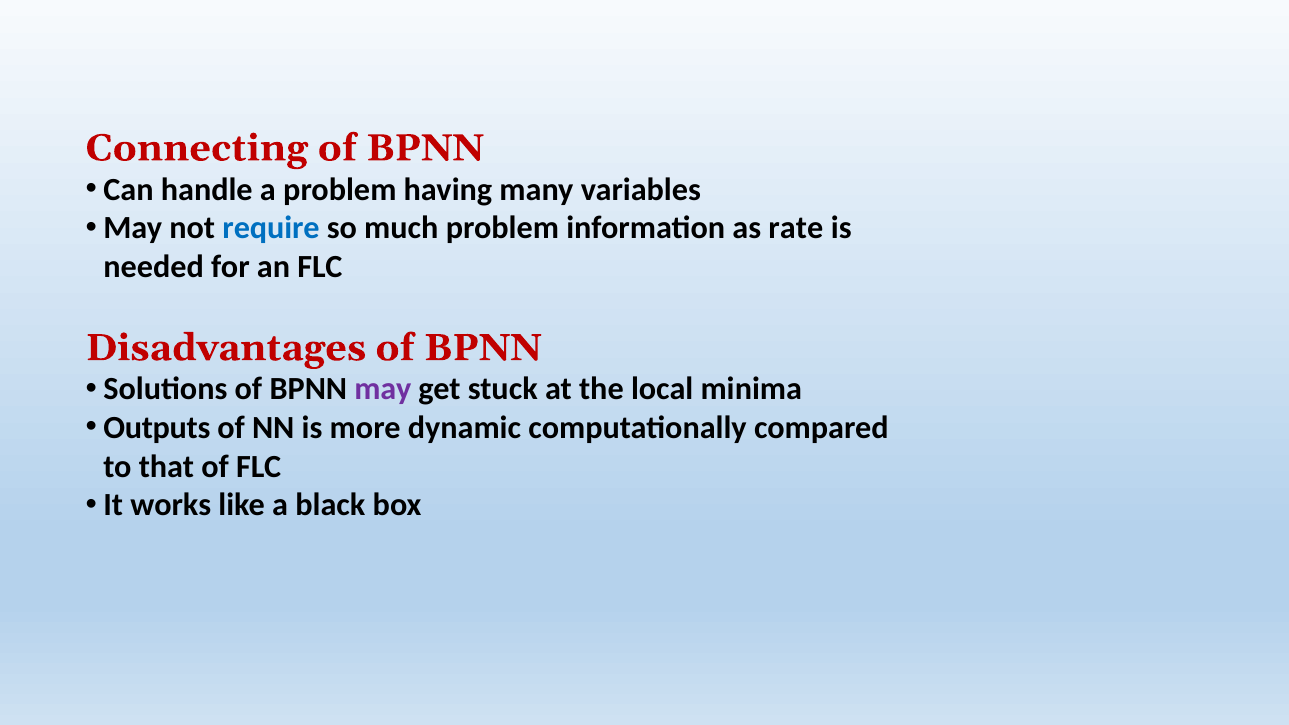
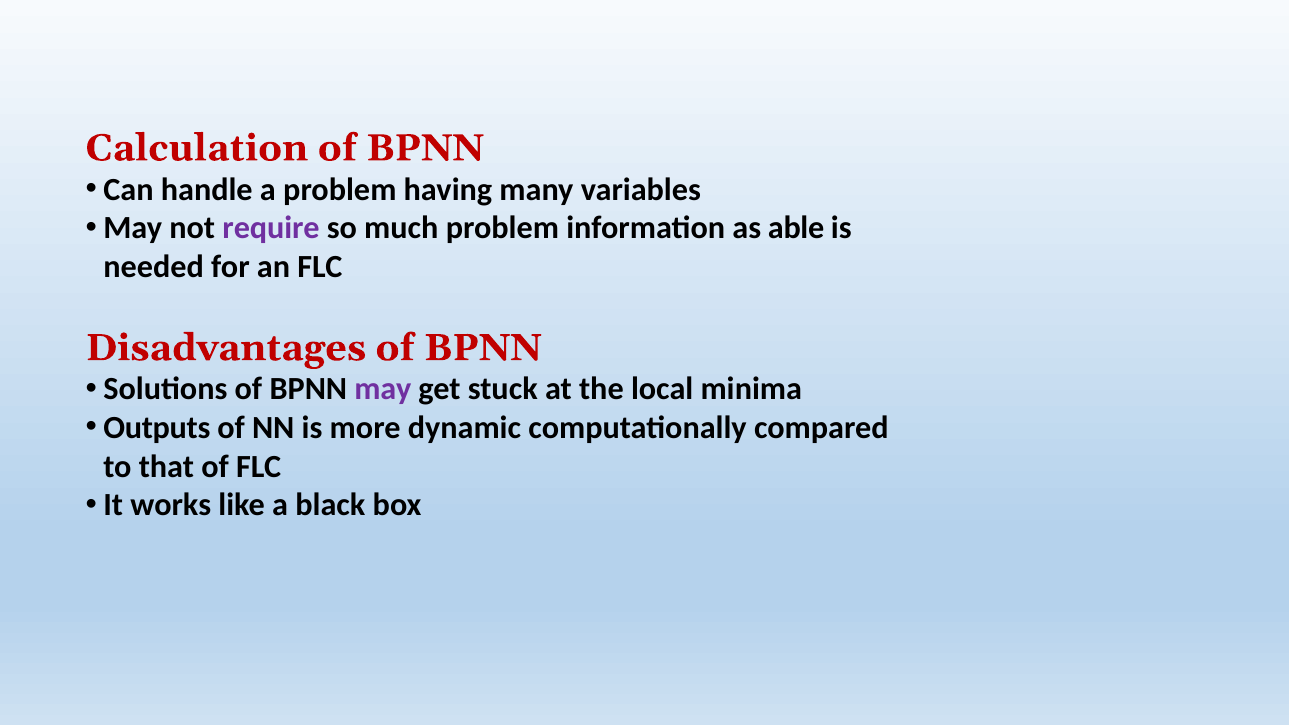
Connecting: Connecting -> Calculation
require colour: blue -> purple
rate: rate -> able
